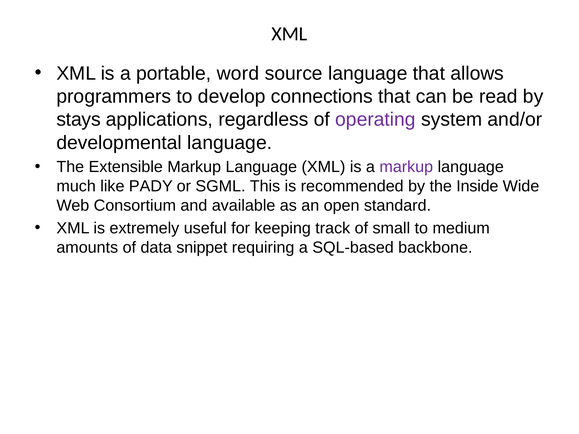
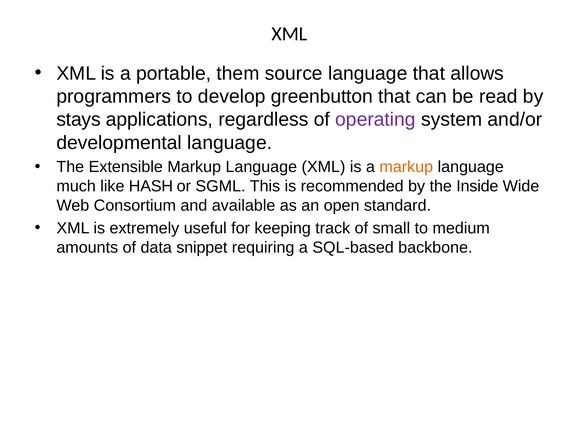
word: word -> them
connections: connections -> greenbutton
markup at (406, 167) colour: purple -> orange
PADY: PADY -> HASH
